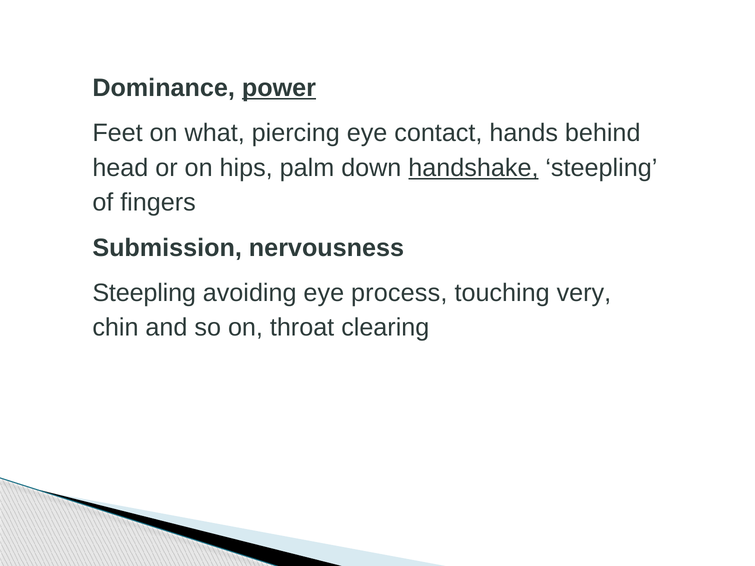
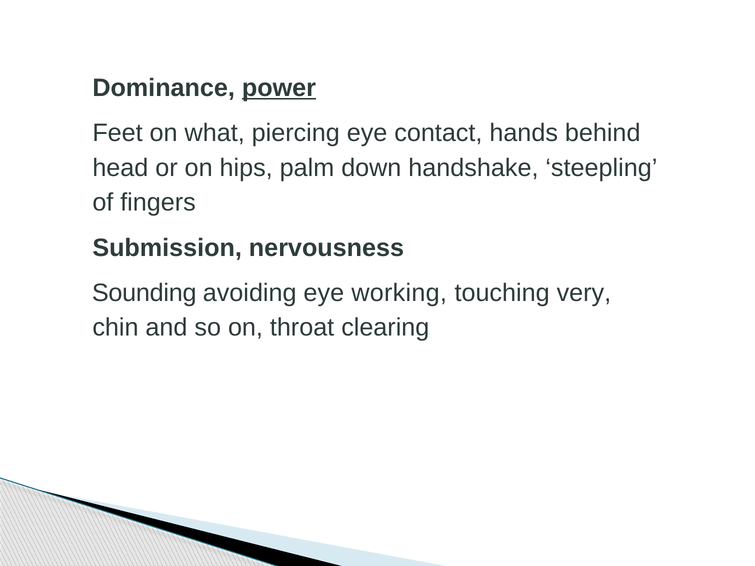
handshake underline: present -> none
Steepling at (144, 293): Steepling -> Sounding
process: process -> working
